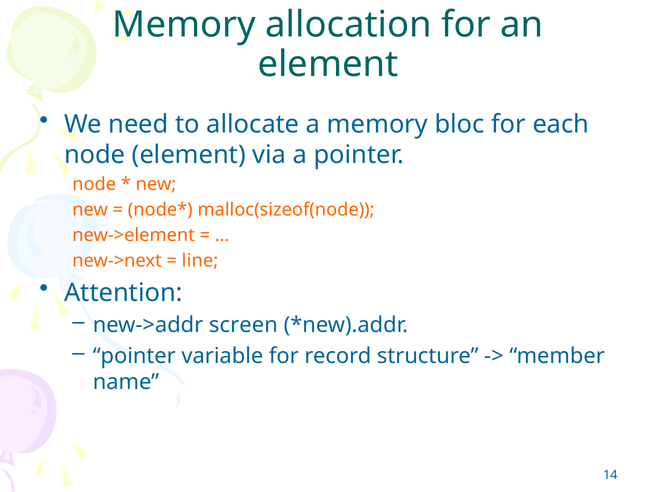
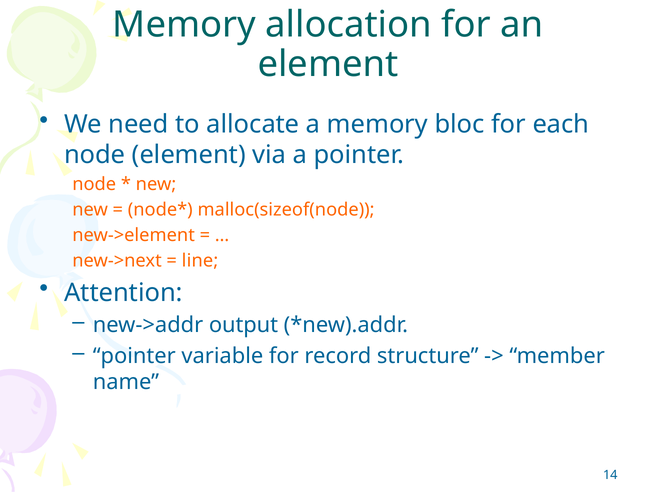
screen: screen -> output
